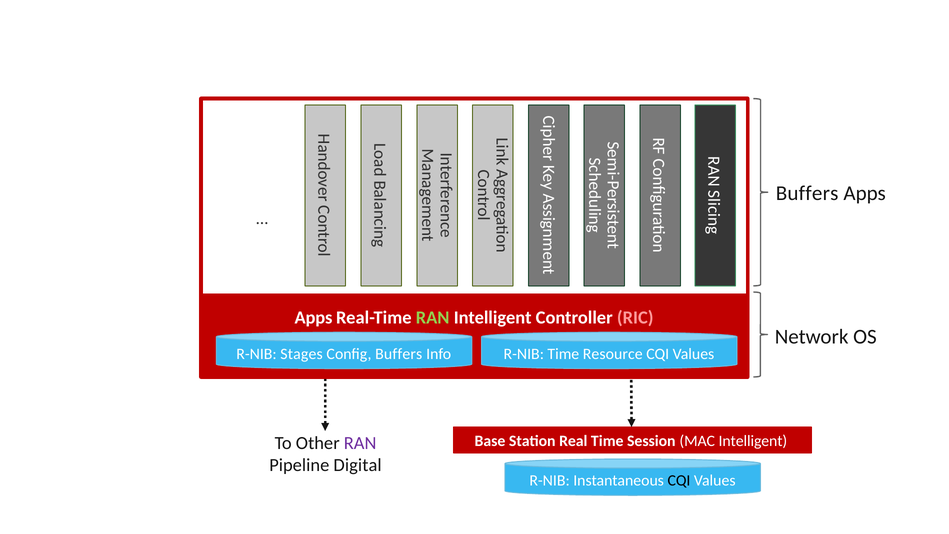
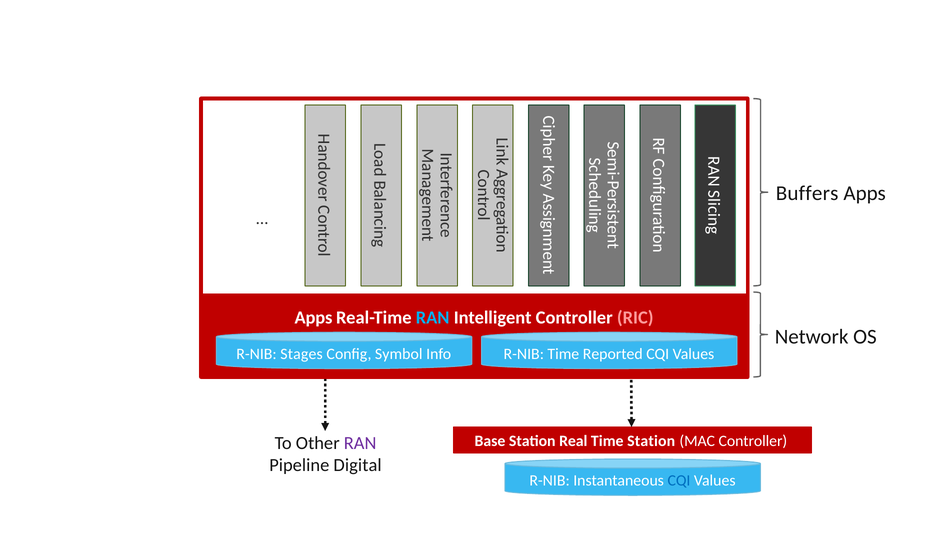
RAN at (433, 317) colour: light green -> light blue
Config Buffers: Buffers -> Symbol
Resource: Resource -> Reported
Time Session: Session -> Station
MAC Intelligent: Intelligent -> Controller
CQI at (679, 480) colour: black -> blue
